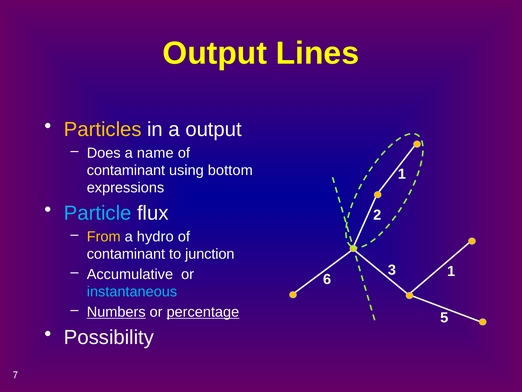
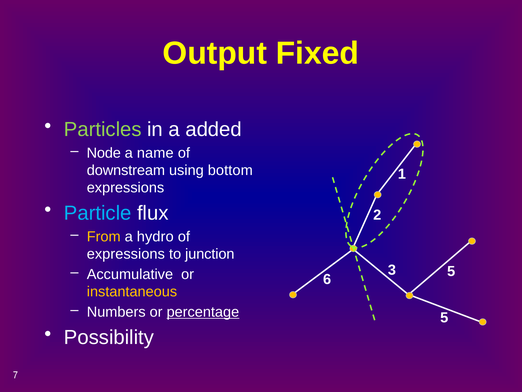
Lines: Lines -> Fixed
Particles colour: yellow -> light green
a output: output -> added
Does: Does -> Node
contaminant at (126, 170): contaminant -> downstream
contaminant at (126, 254): contaminant -> expressions
3 1: 1 -> 5
instantaneous colour: light blue -> yellow
Numbers underline: present -> none
